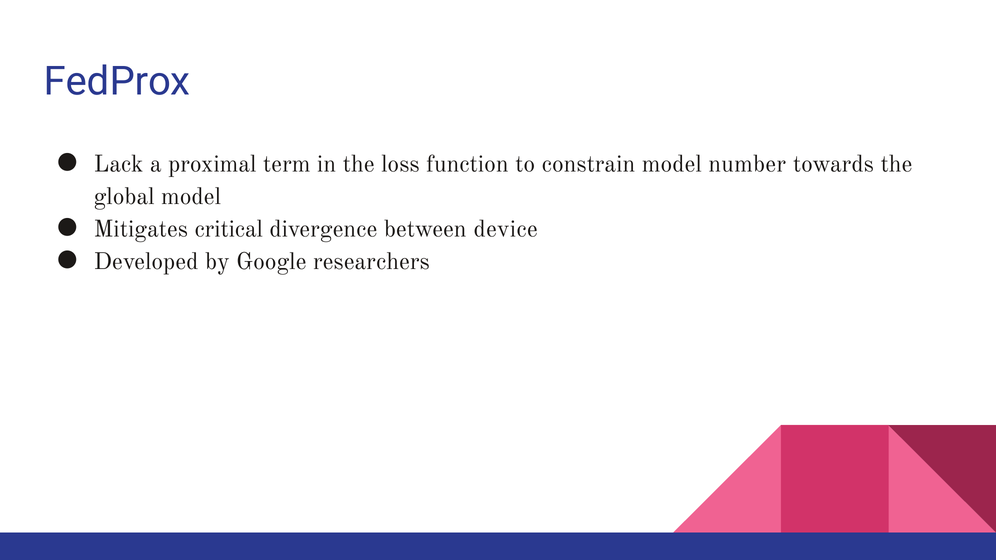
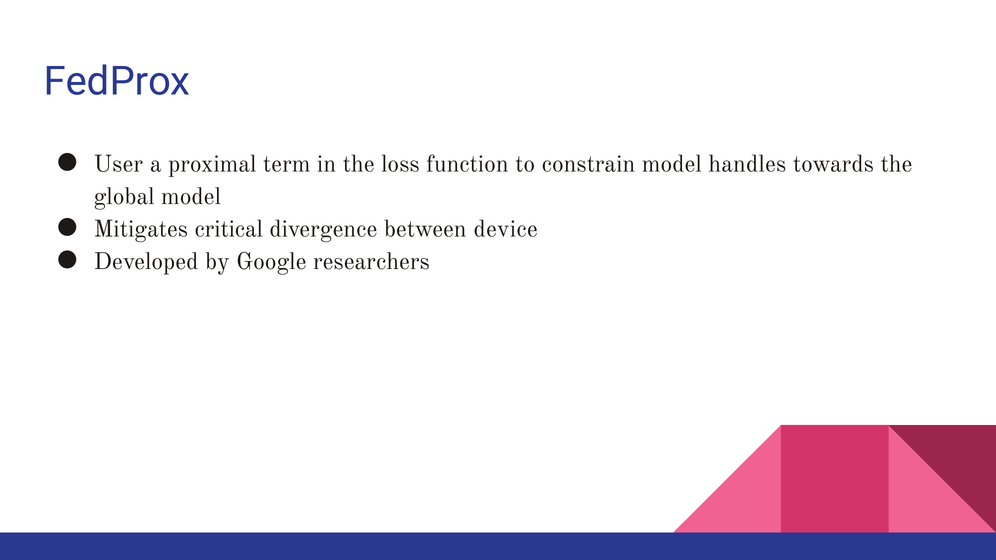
Lack: Lack -> User
number: number -> handles
